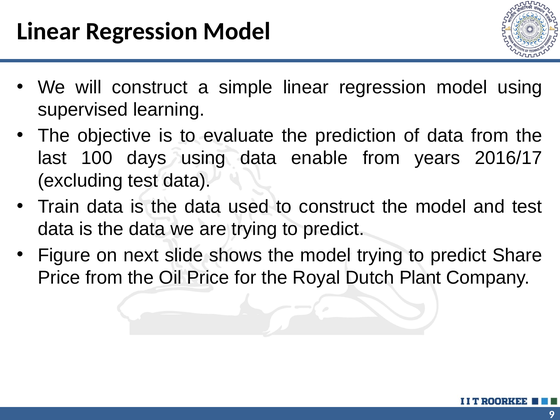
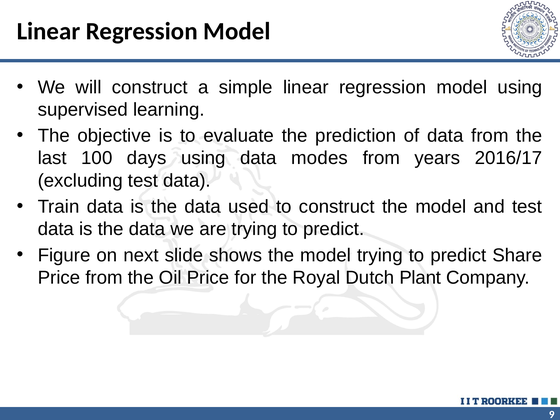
enable: enable -> modes
